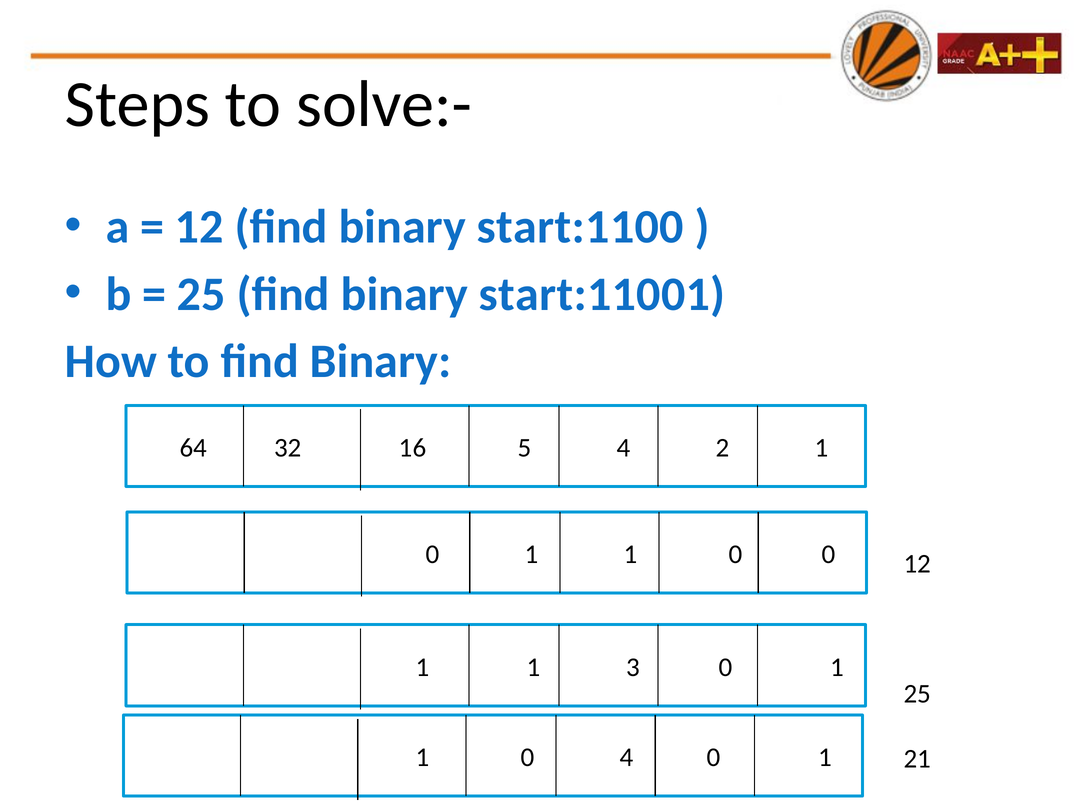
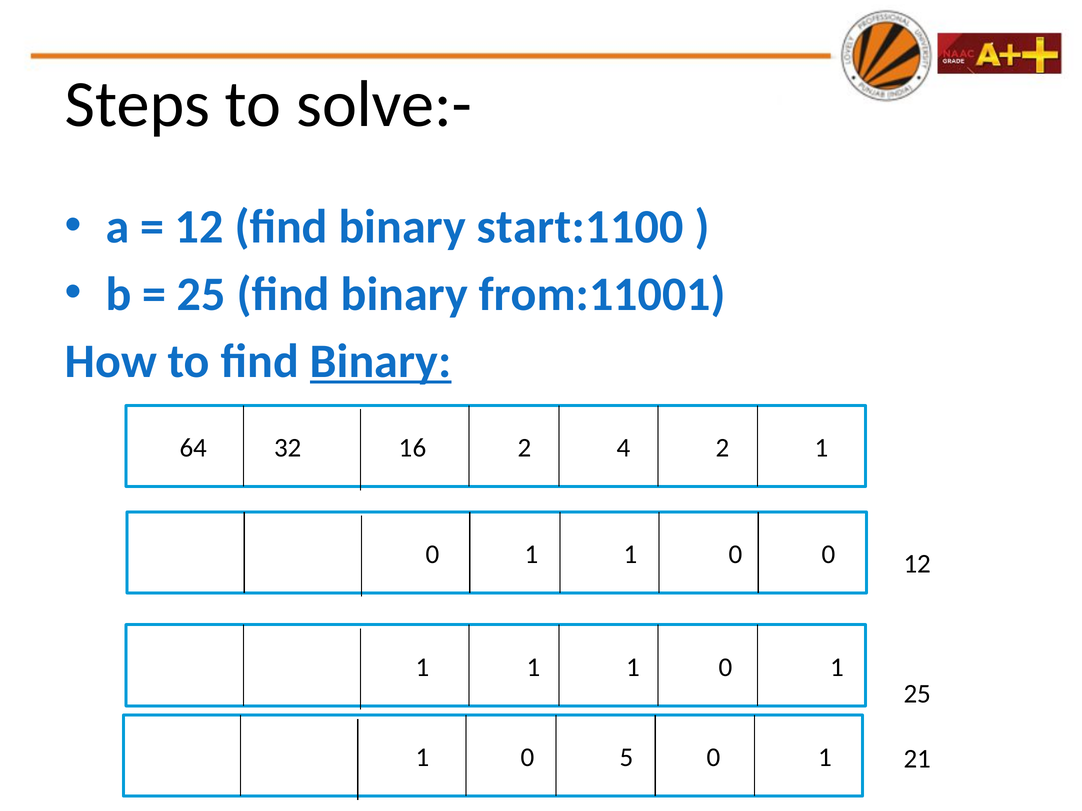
start:11001: start:11001 -> from:11001
Binary at (381, 362) underline: none -> present
16 5: 5 -> 2
1 1 3: 3 -> 1
0 4: 4 -> 5
